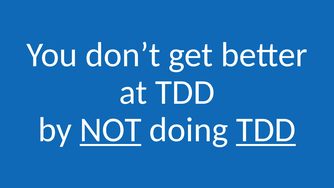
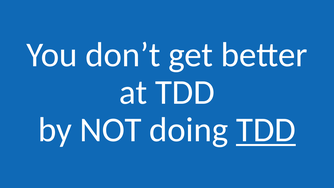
NOT underline: present -> none
